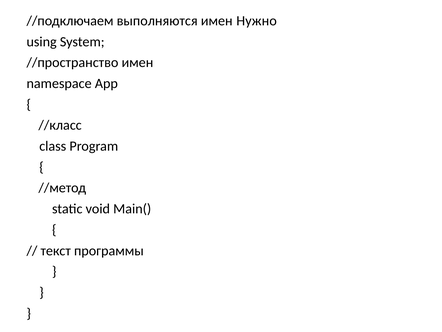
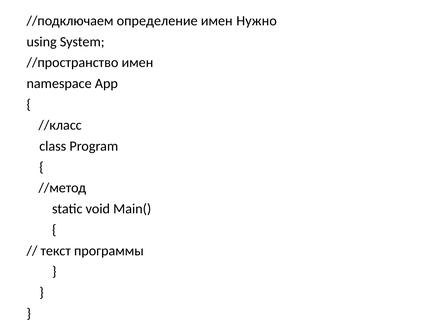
выполняются: выполняются -> определение
